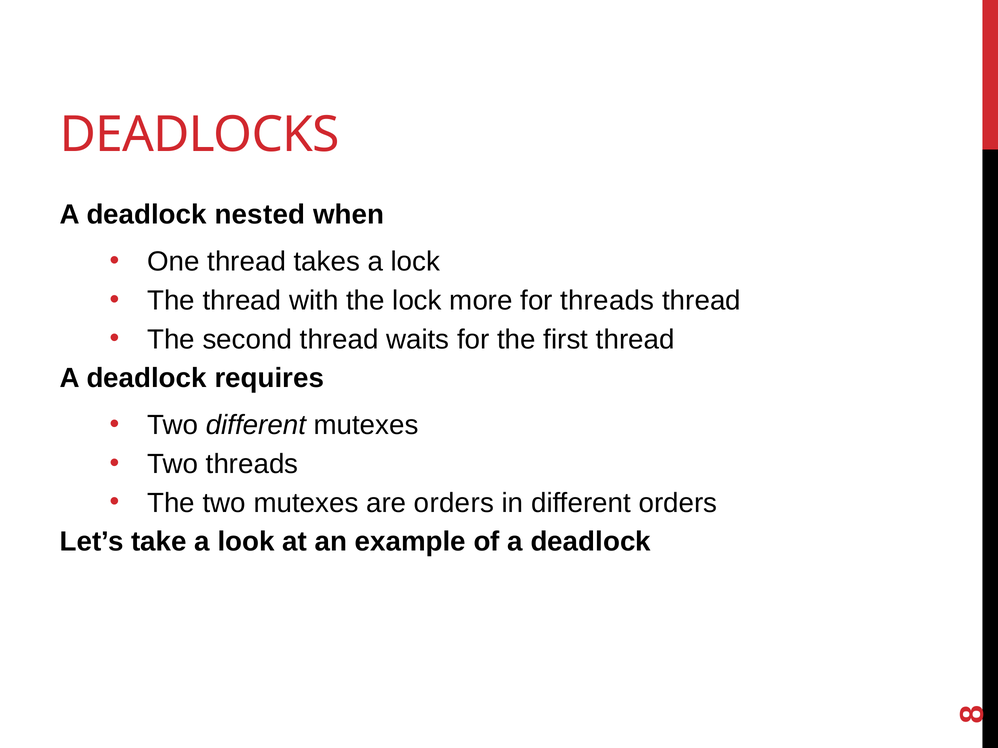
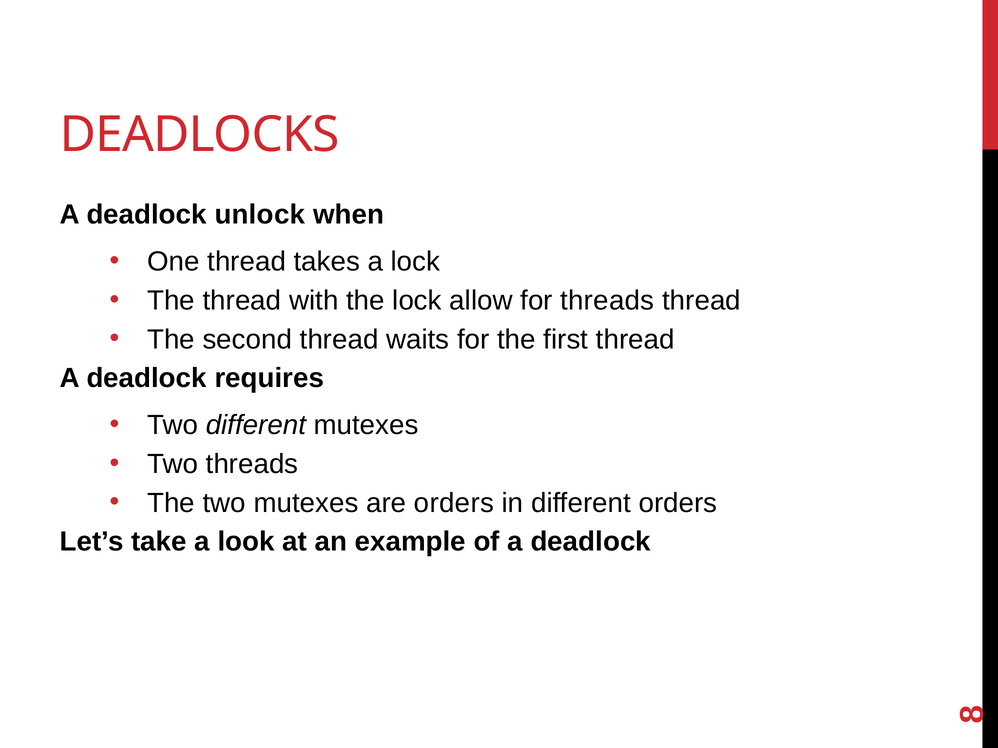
nested: nested -> unlock
more: more -> allow
